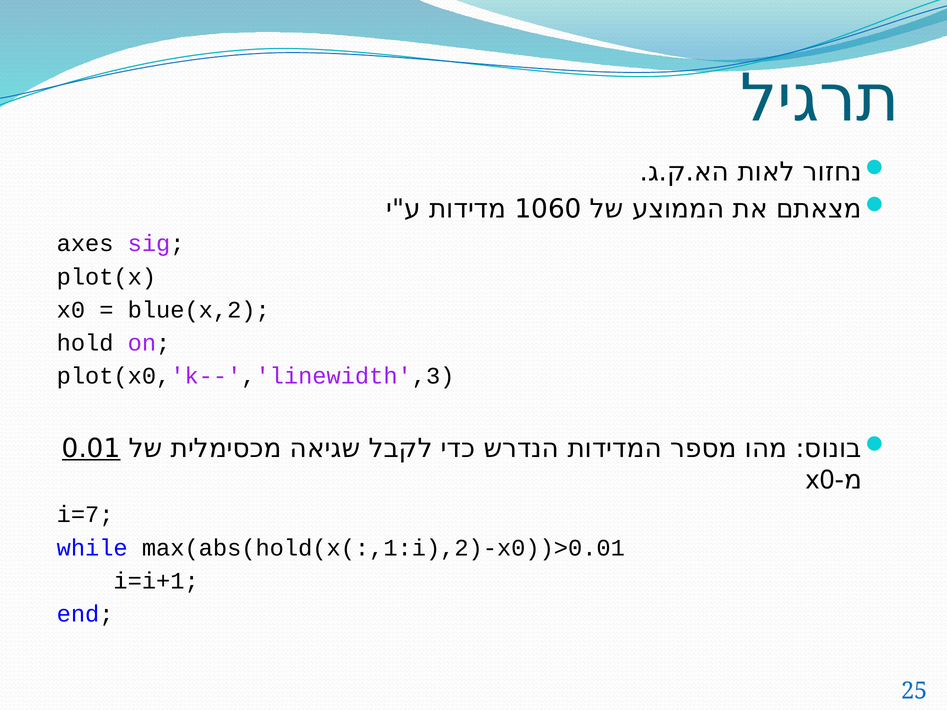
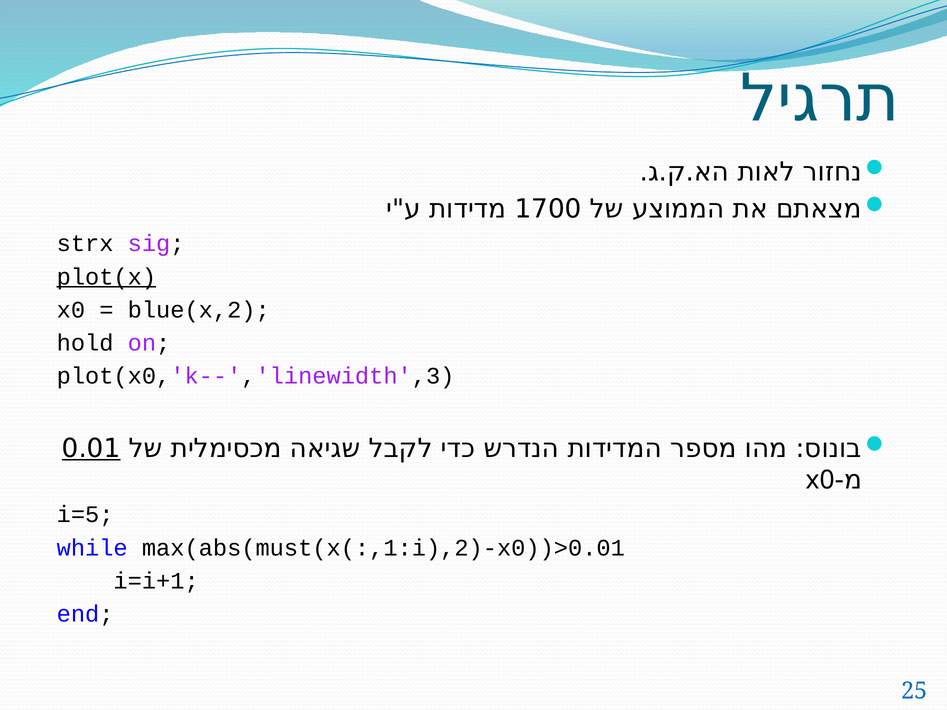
1060: 1060 -> 1700
axes: axes -> strx
plot(x underline: none -> present
i=7: i=7 -> i=5
max(abs(hold(x(:,1:i),2)-x0))>0.01: max(abs(hold(x(:,1:i),2)-x0))>0.01 -> max(abs(must(x(:,1:i),2)-x0))>0.01
